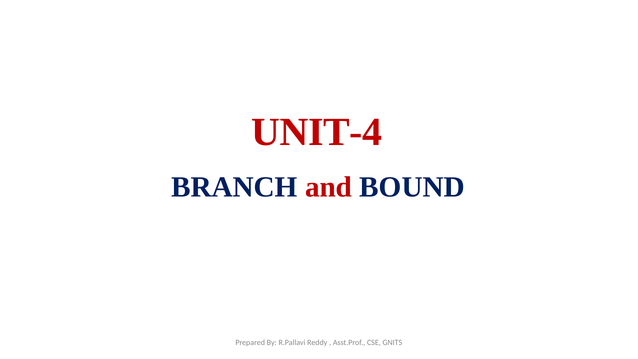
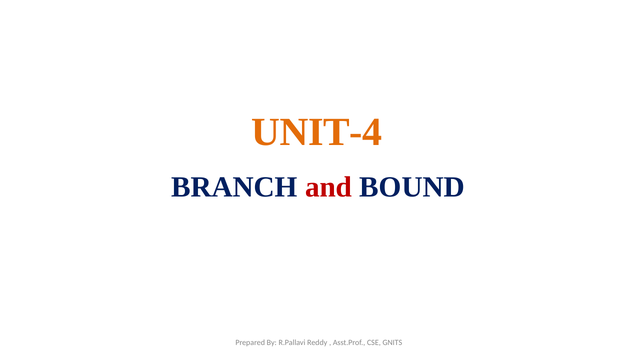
UNIT-4 colour: red -> orange
